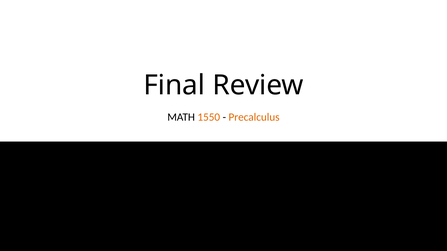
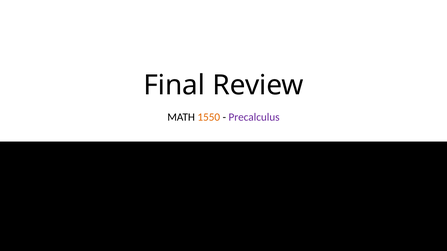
Precalculus colour: orange -> purple
